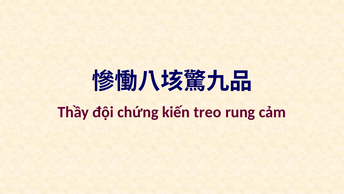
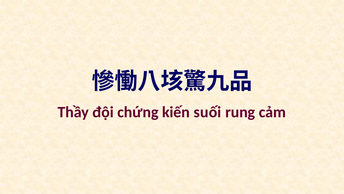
treo: treo -> suối
